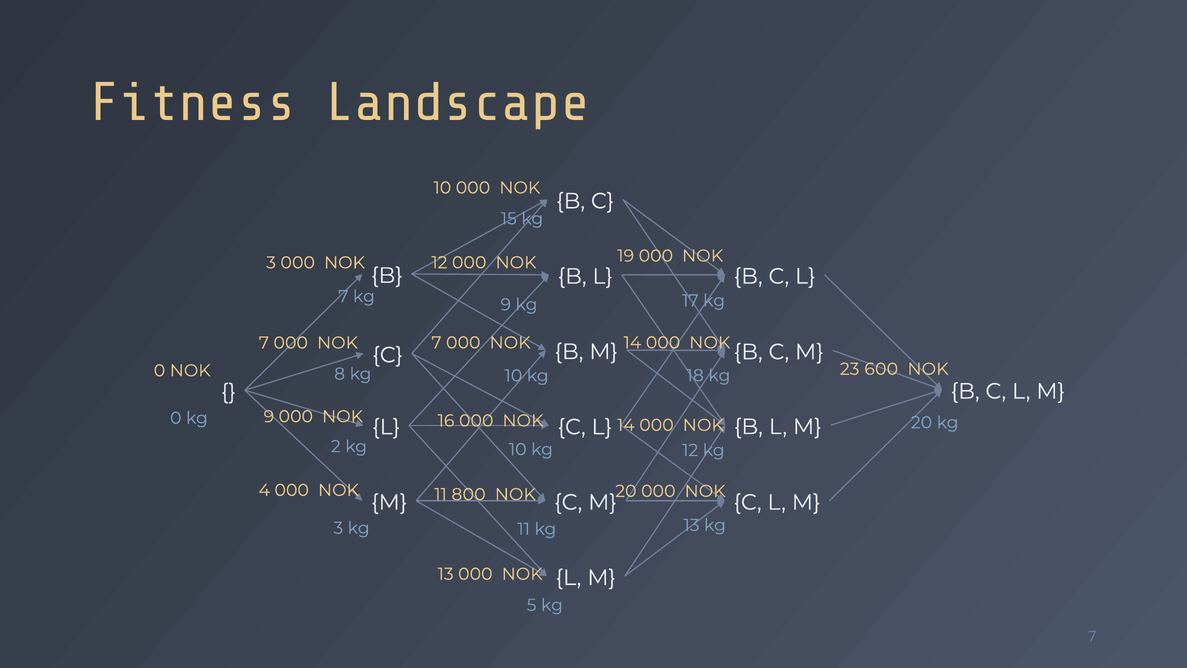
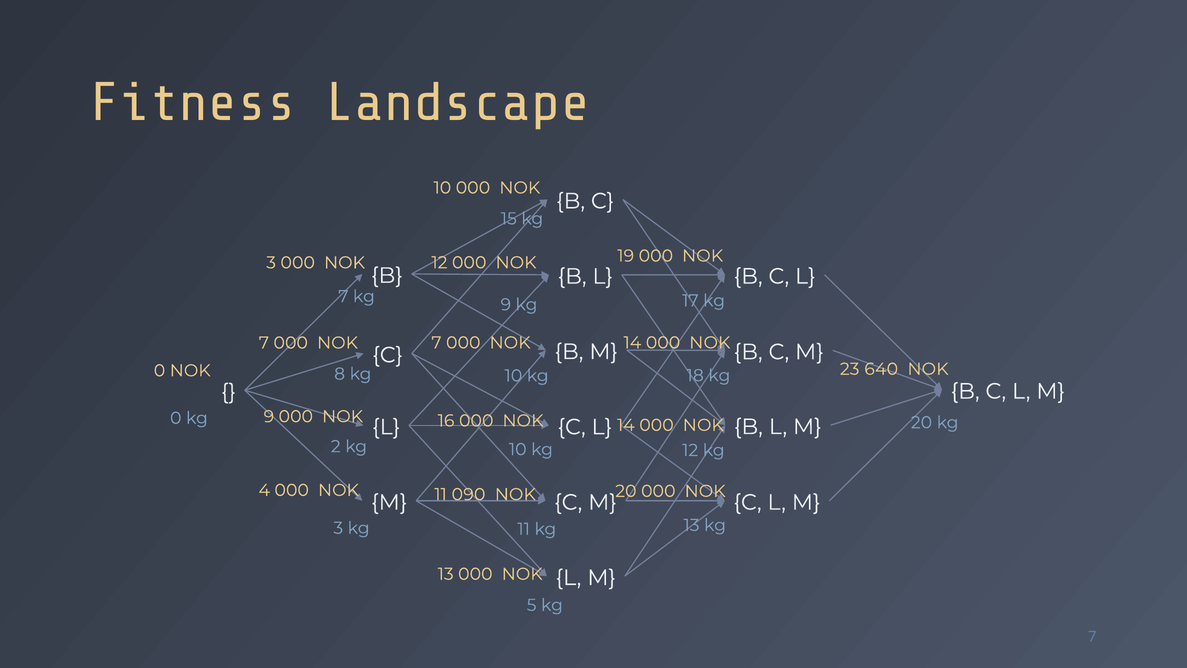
600: 600 -> 640
800: 800 -> 090
